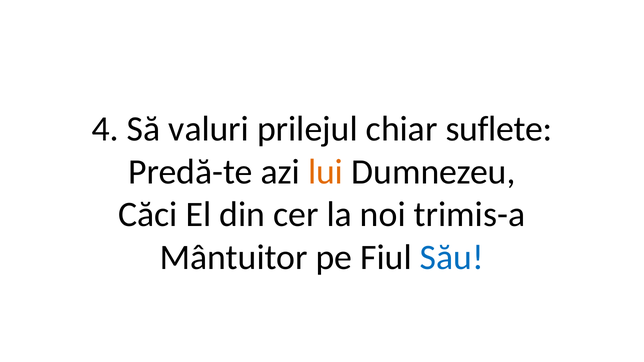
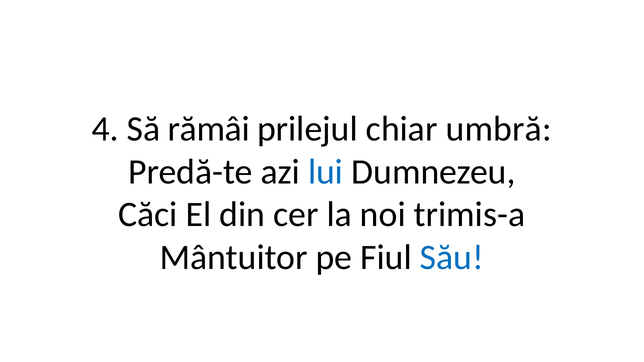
valuri: valuri -> rămâi
suflete: suflete -> umbră
lui colour: orange -> blue
